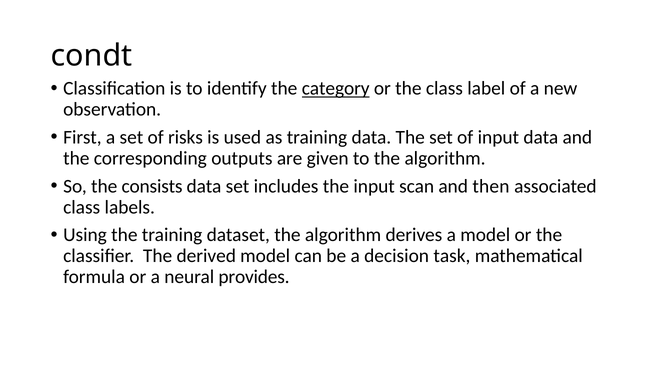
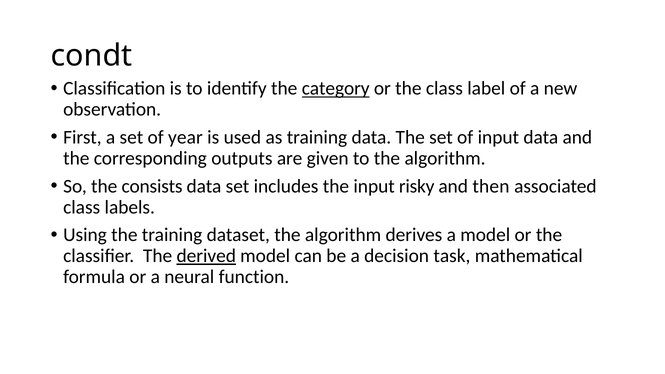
risks: risks -> year
scan: scan -> risky
derived underline: none -> present
provides: provides -> function
